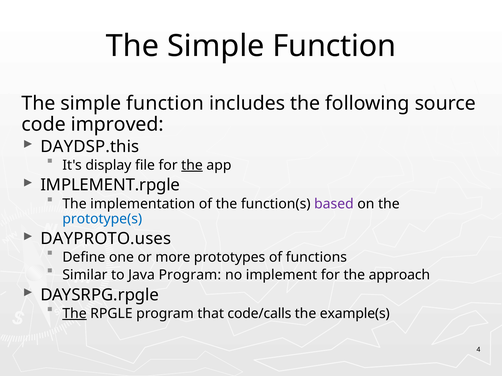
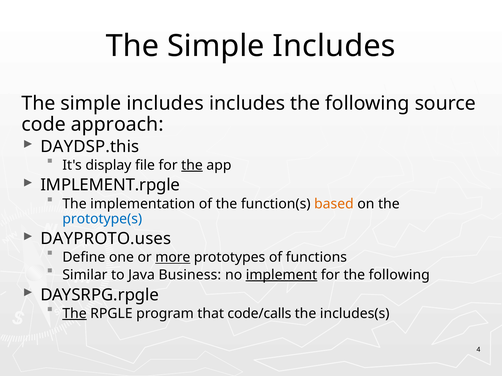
Function at (334, 46): Function -> Includes
function at (165, 103): function -> includes
improved: improved -> approach
based colour: purple -> orange
more underline: none -> present
Java Program: Program -> Business
implement underline: none -> present
for the approach: approach -> following
example(s: example(s -> includes(s
